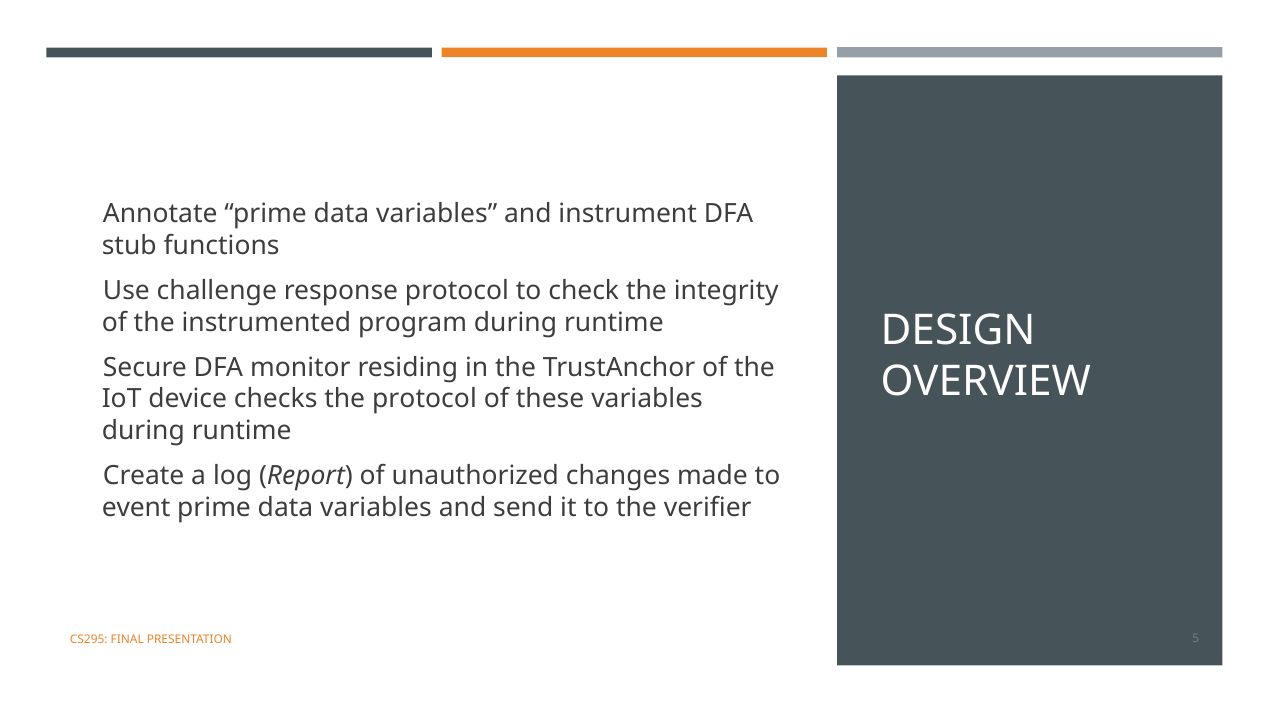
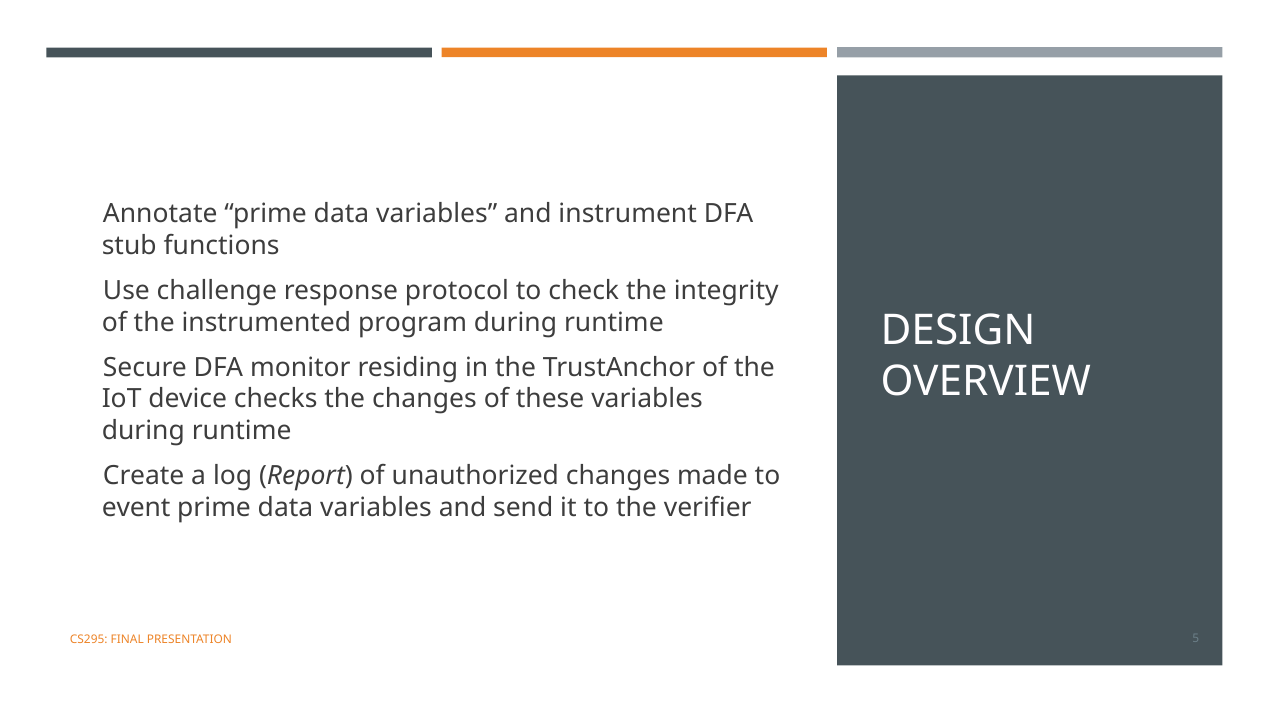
the protocol: protocol -> changes
